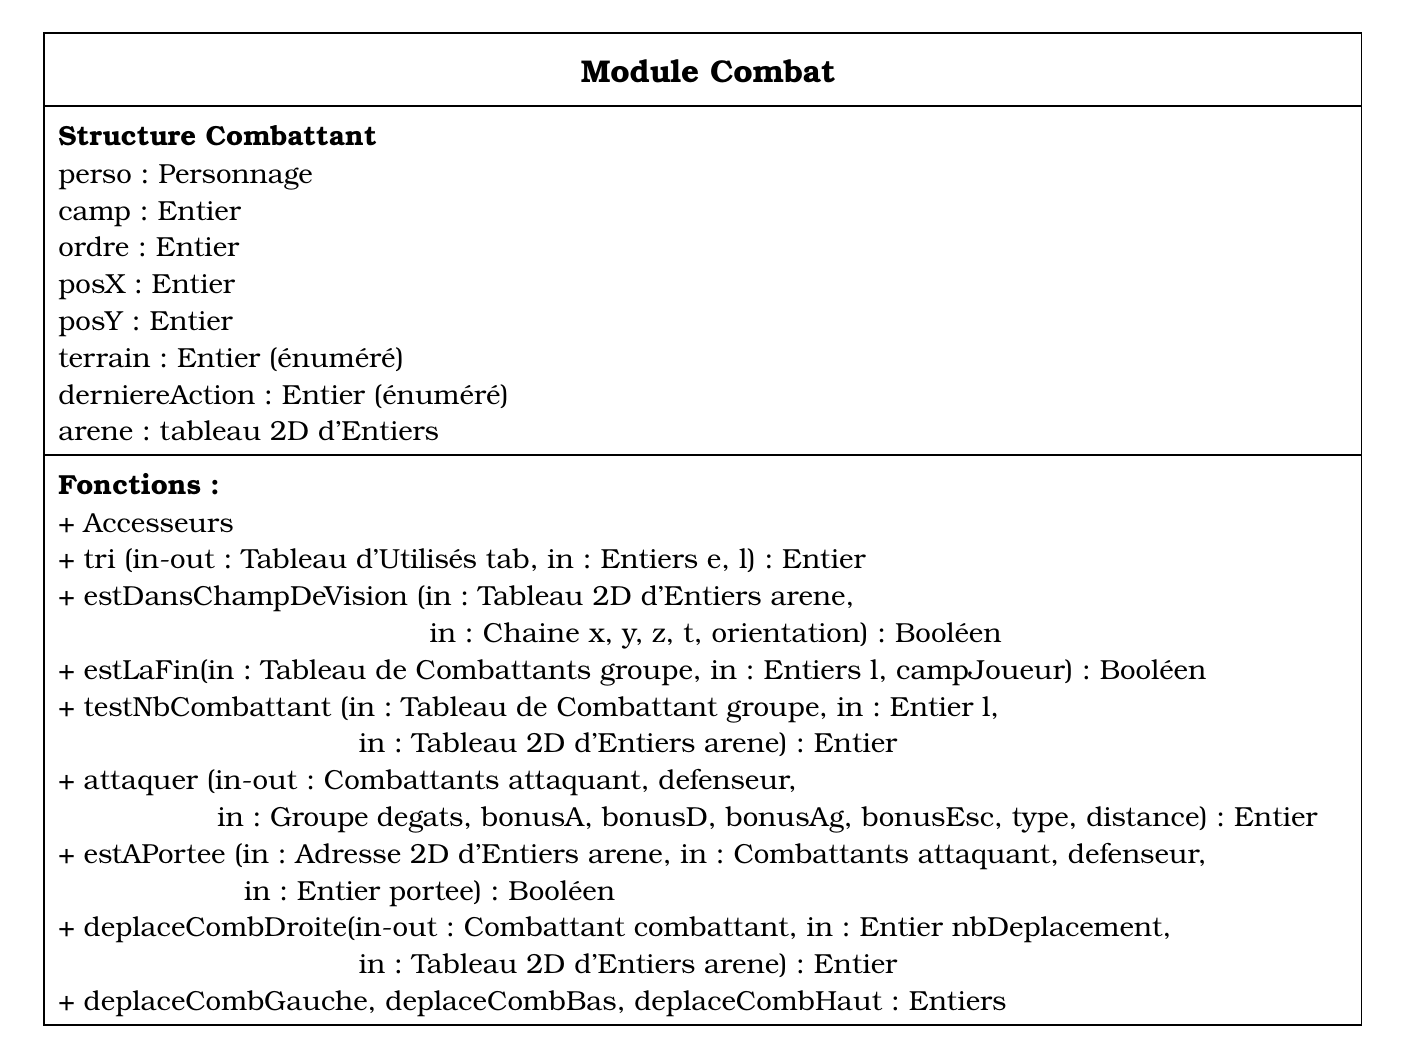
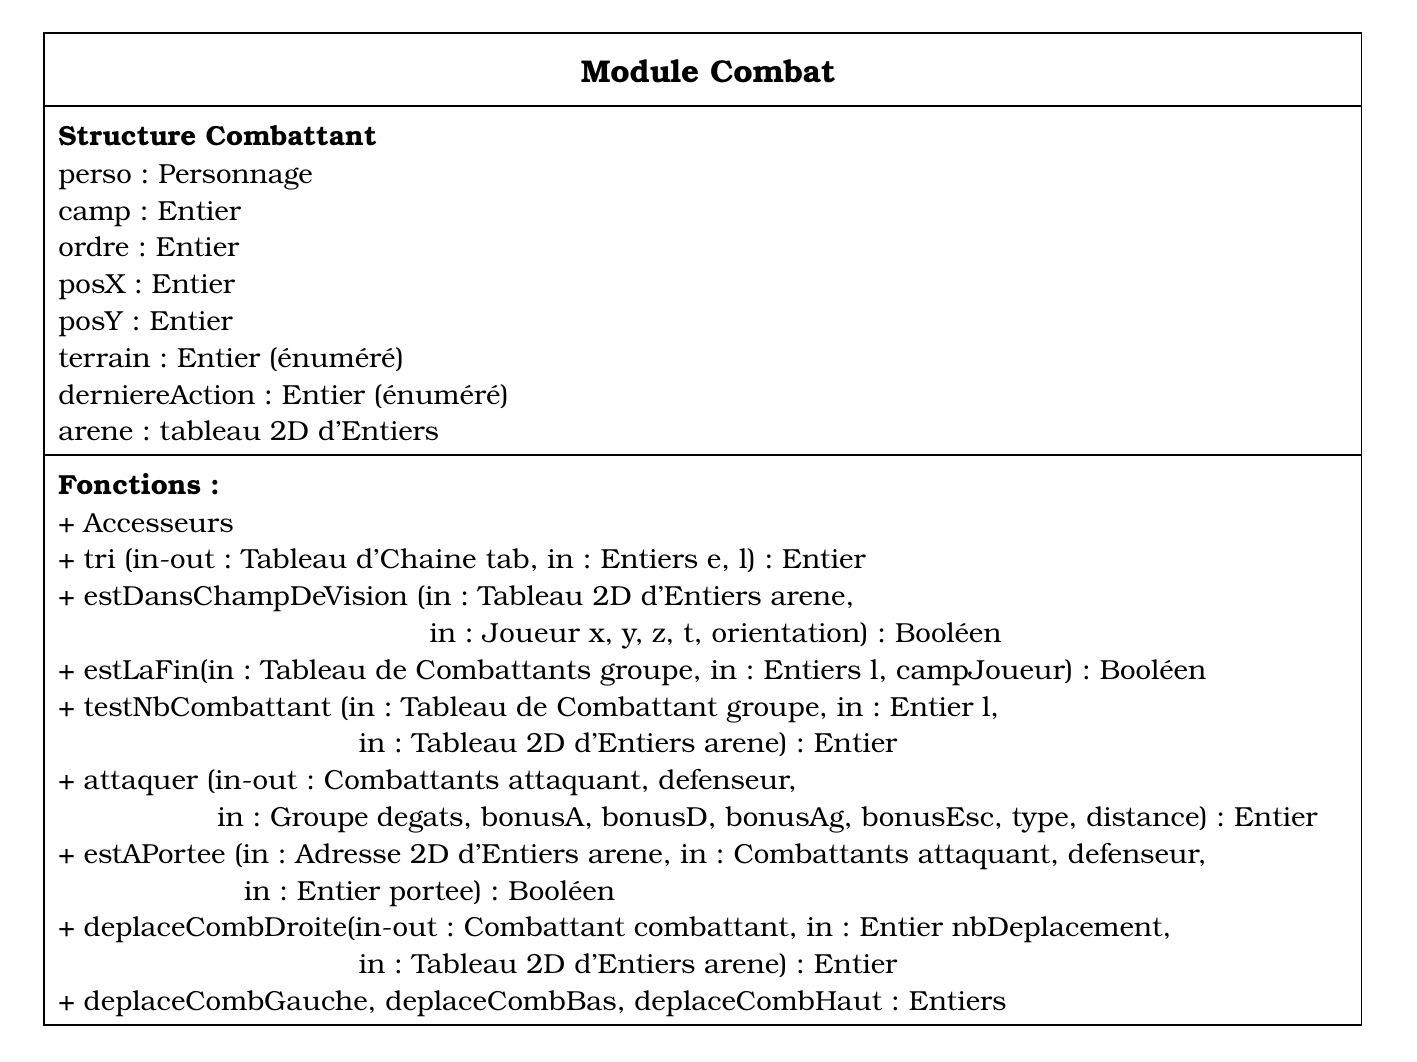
d’Utilisés: d’Utilisés -> d’Chaine
Chaine: Chaine -> Joueur
